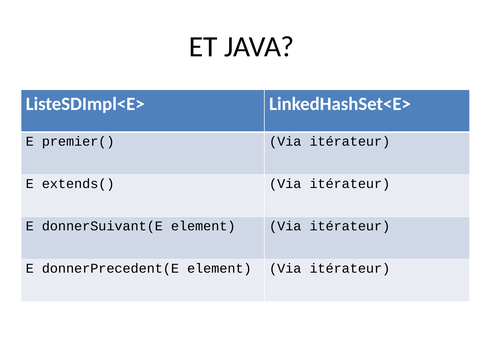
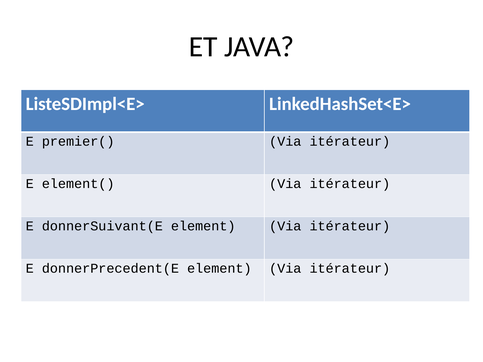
extends(: extends( -> element(
